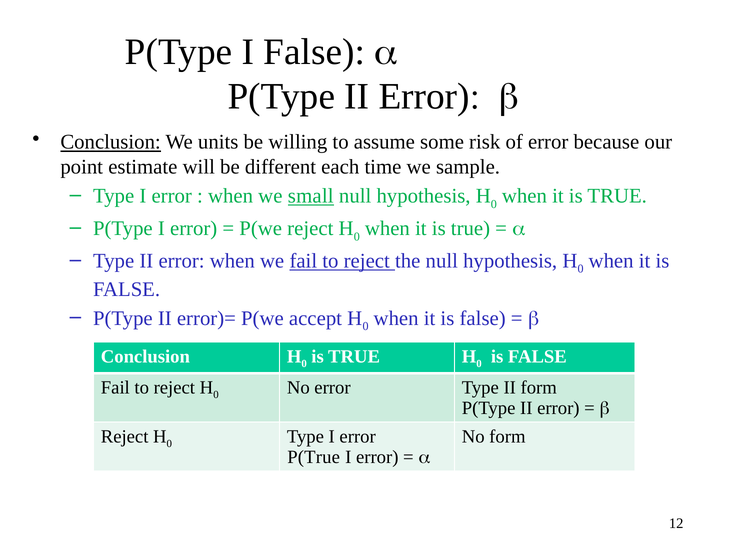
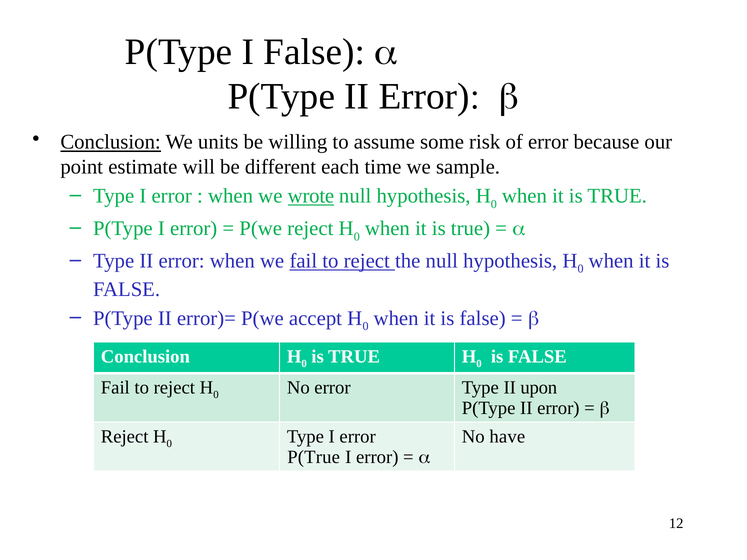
small: small -> wrote
II form: form -> upon
No form: form -> have
